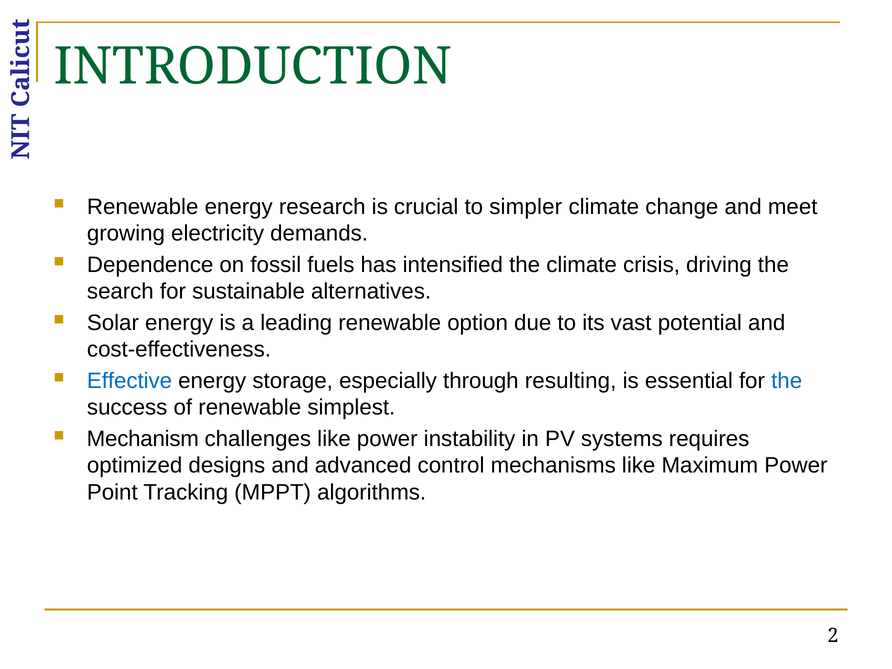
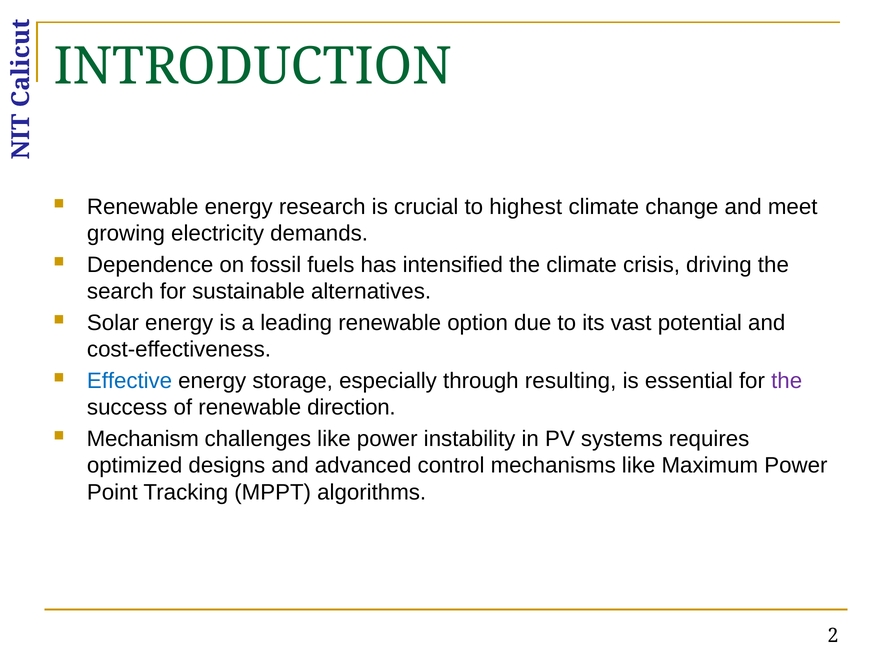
simpler: simpler -> highest
the at (787, 381) colour: blue -> purple
simplest: simplest -> direction
